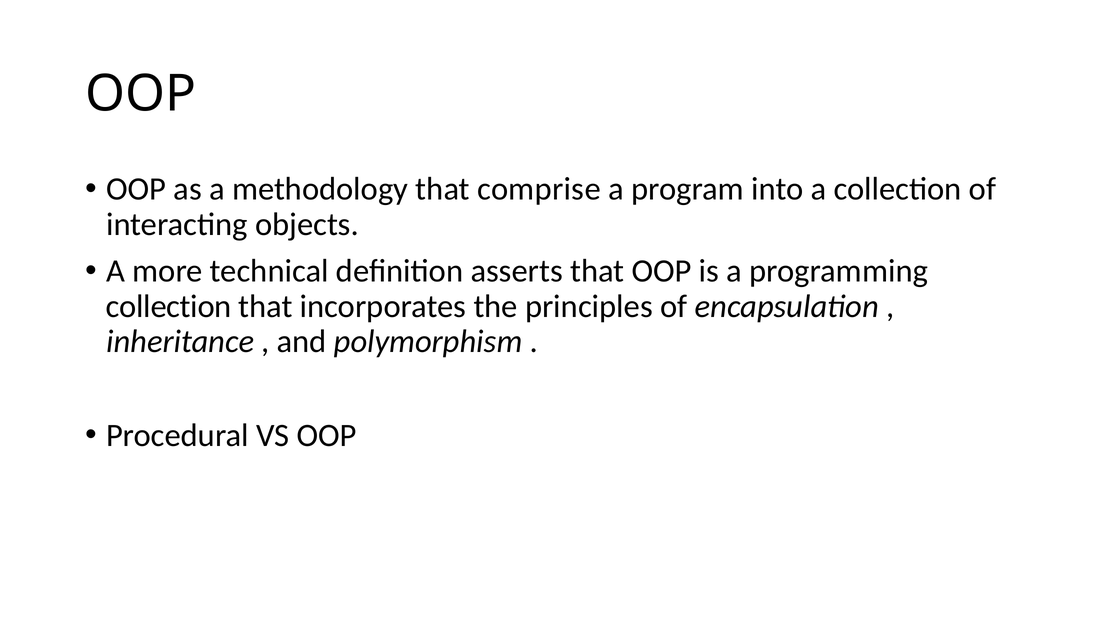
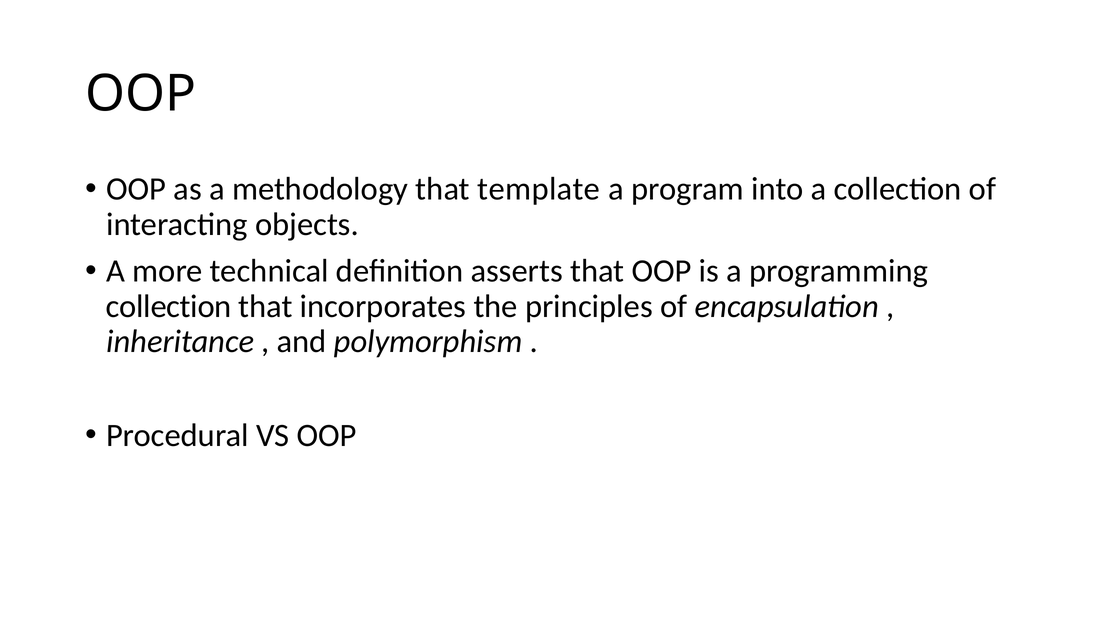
comprise: comprise -> template
